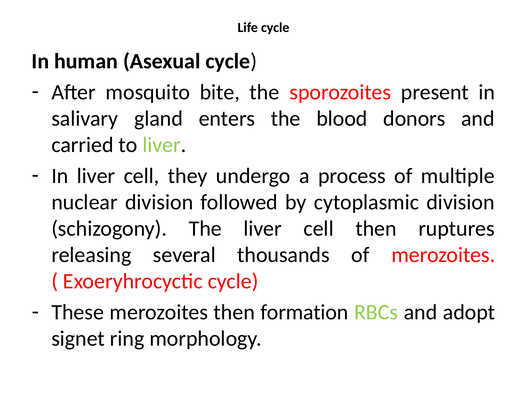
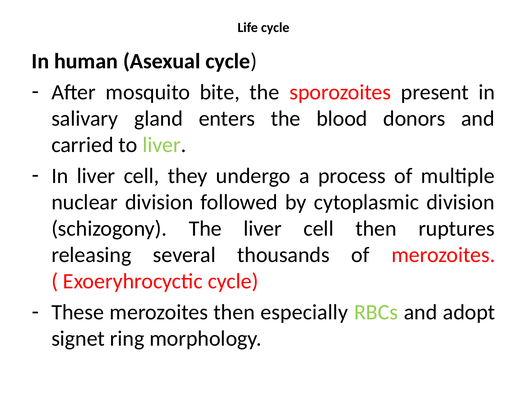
formation: formation -> especially
